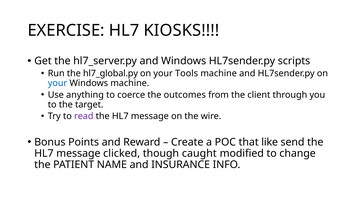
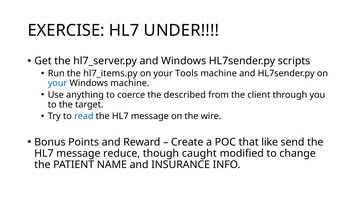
KIOSKS: KIOSKS -> UNDER
hl7_global.py: hl7_global.py -> hl7_items.py
outcomes: outcomes -> described
read colour: purple -> blue
clicked: clicked -> reduce
